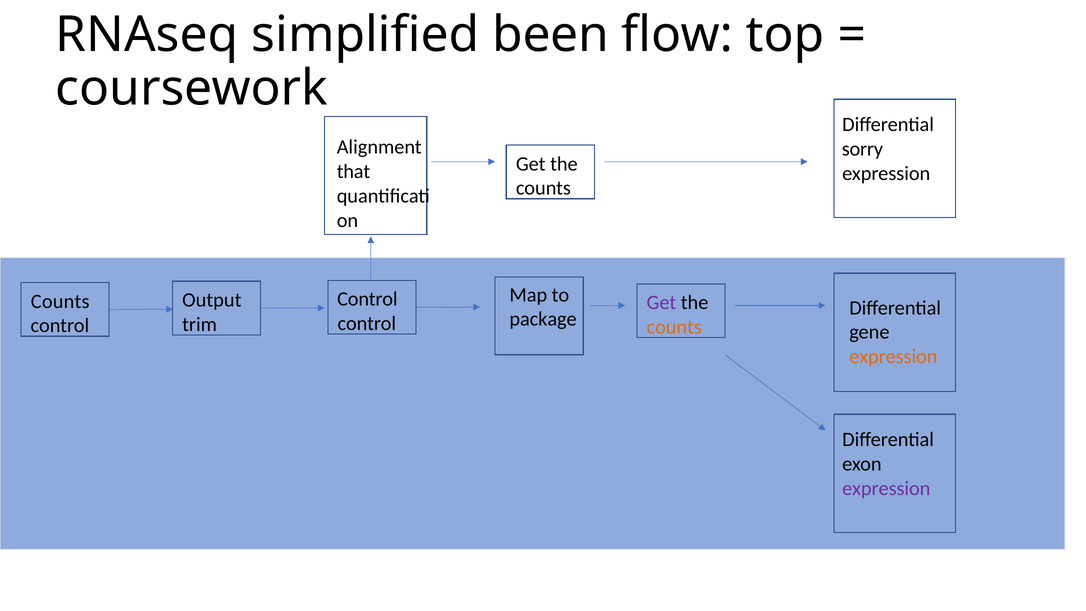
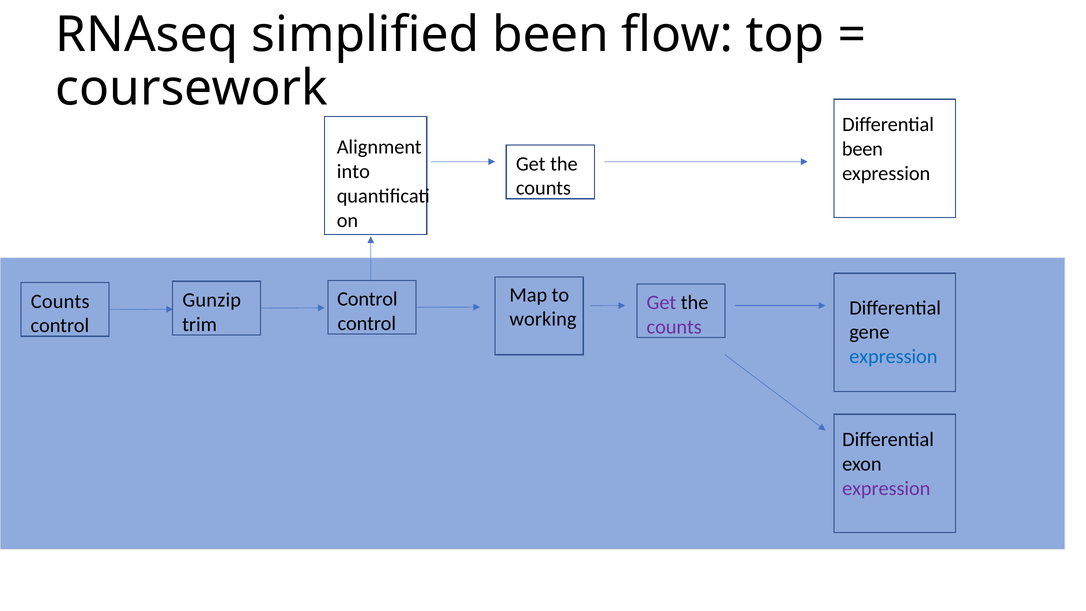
sorry at (862, 149): sorry -> been
that: that -> into
Output: Output -> Gunzip
package: package -> working
counts at (674, 327) colour: orange -> purple
expression at (893, 357) colour: orange -> blue
